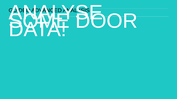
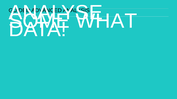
DOOR: DOOR -> WHAT
